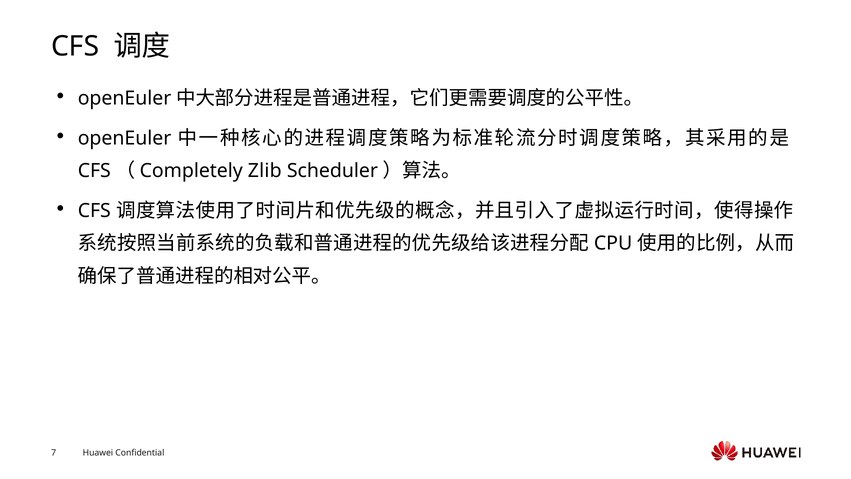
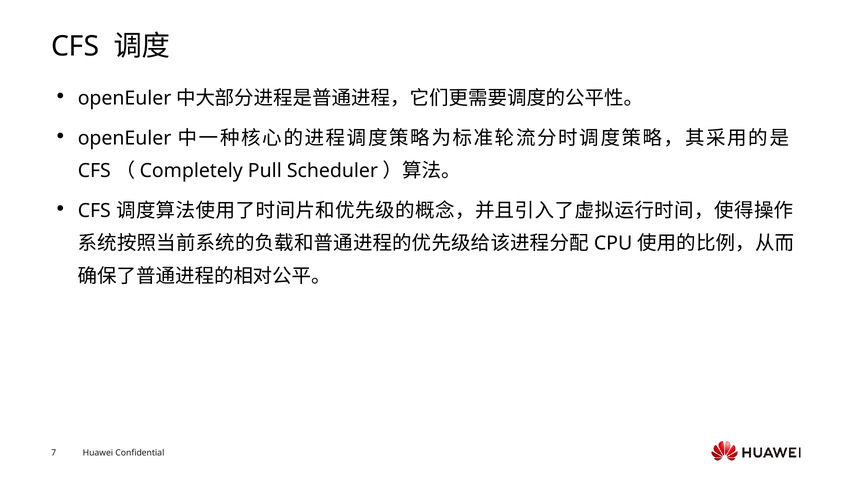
Zlib: Zlib -> Pull
